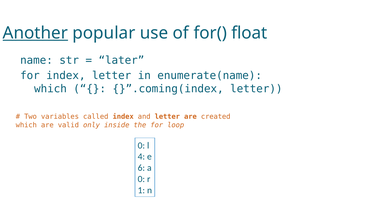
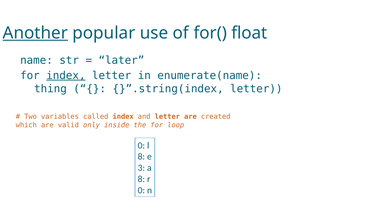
index at (66, 75) underline: none -> present
which at (50, 89): which -> thing
}”.coming(index: }”.coming(index -> }”.string(index
4 at (141, 157): 4 -> 8
6: 6 -> 3
0 at (141, 179): 0 -> 8
1 at (141, 190): 1 -> 0
